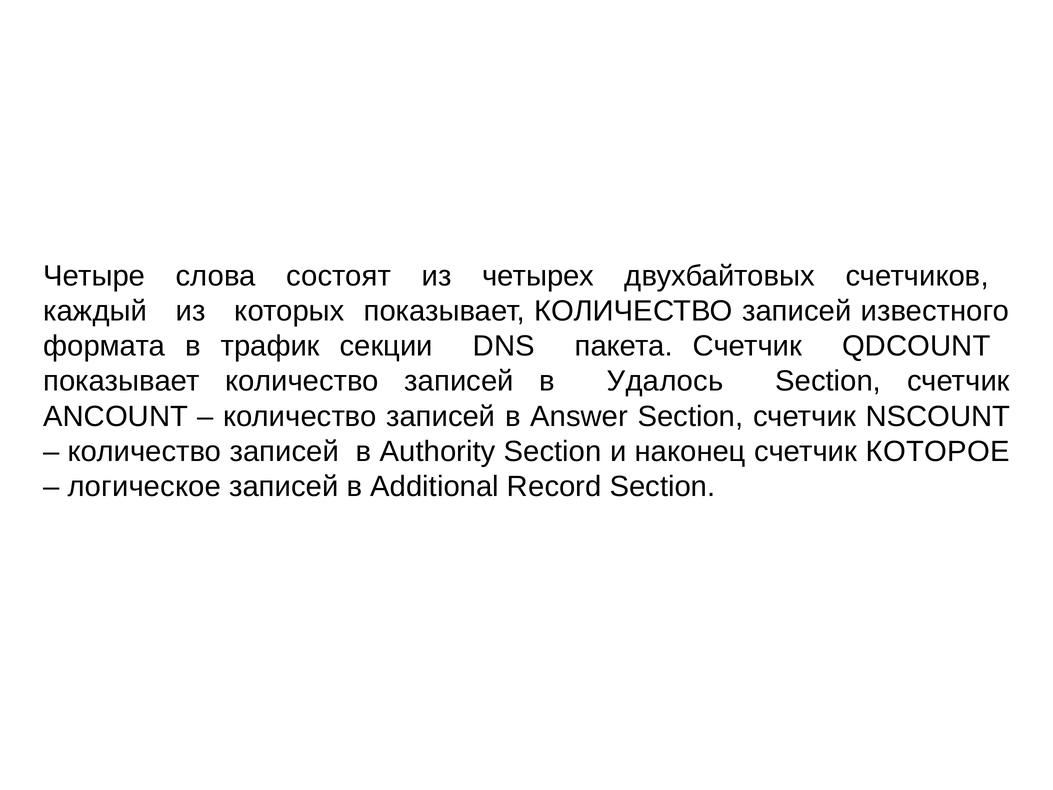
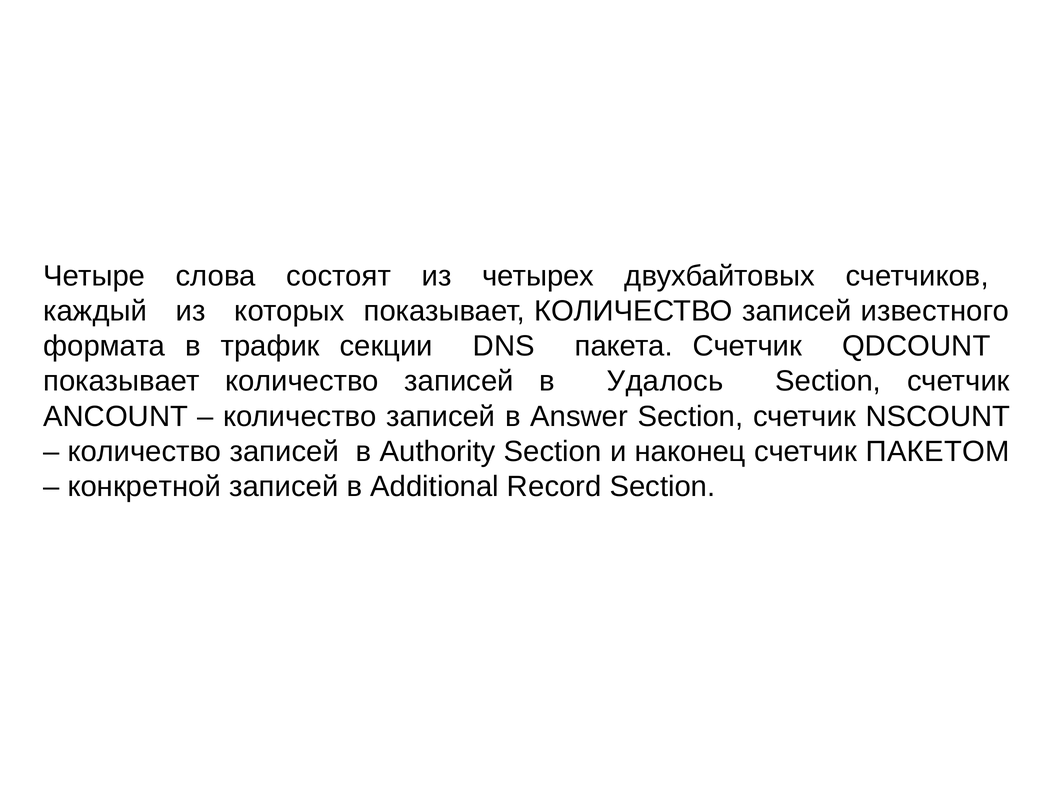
КОТОРОЕ: КОТОРОЕ -> ПАКЕТОМ
логическое: логическое -> конкретной
